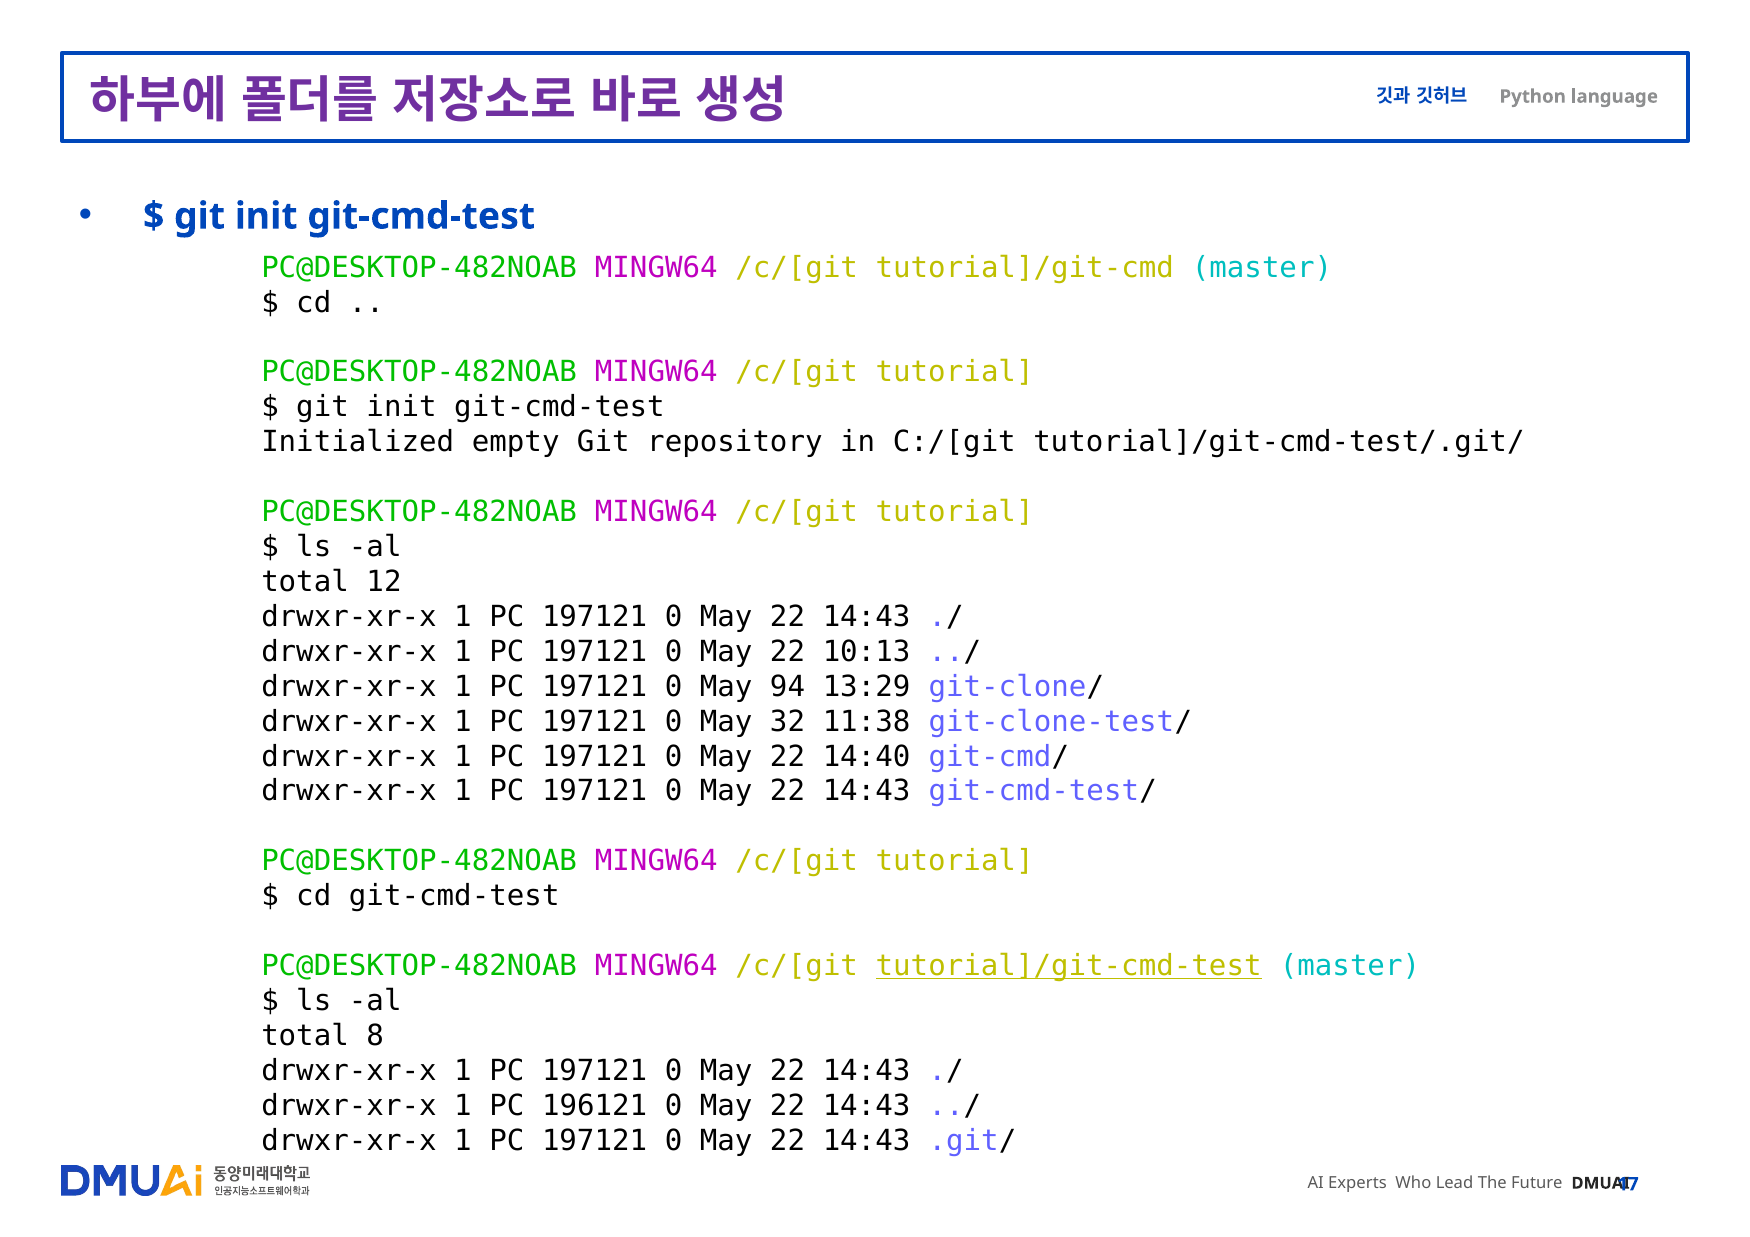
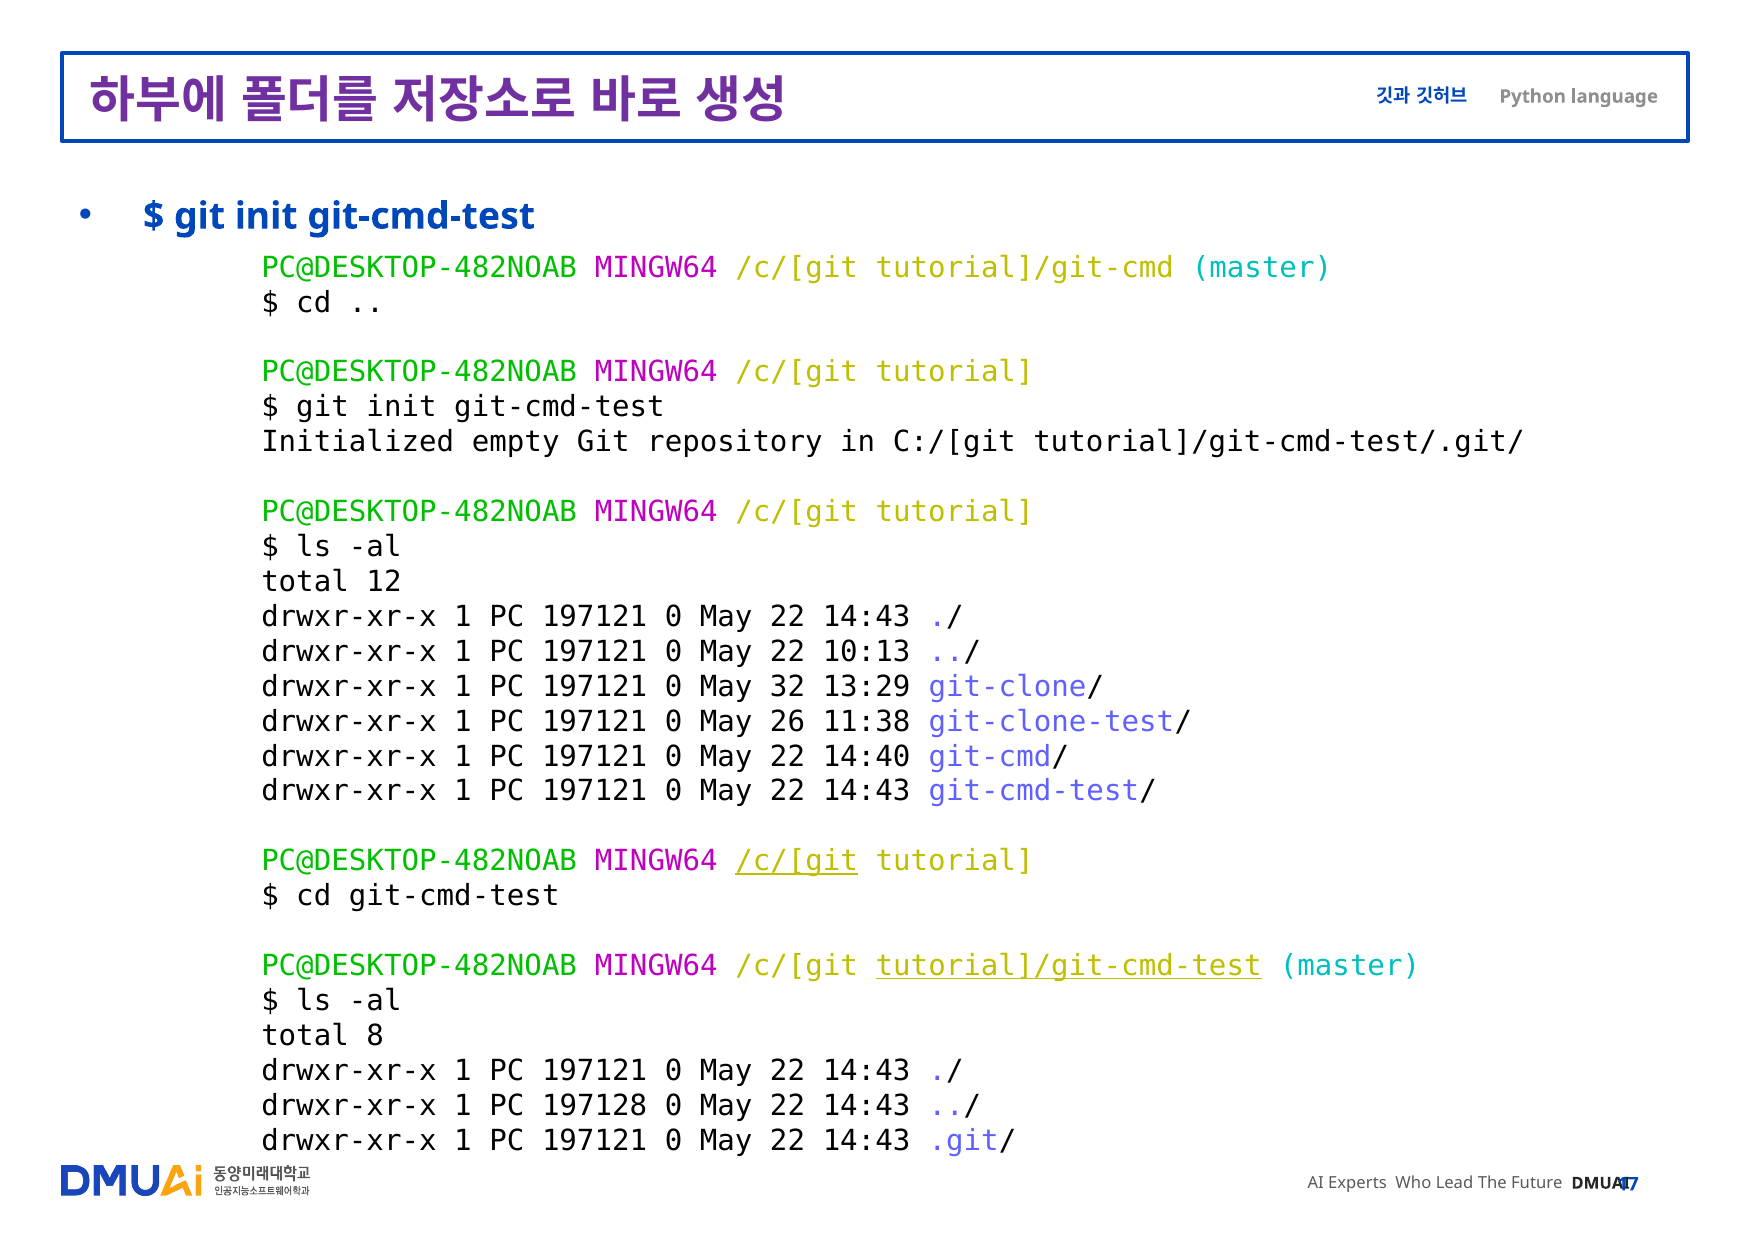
94: 94 -> 32
32: 32 -> 26
/c/[git at (797, 862) underline: none -> present
196121: 196121 -> 197128
